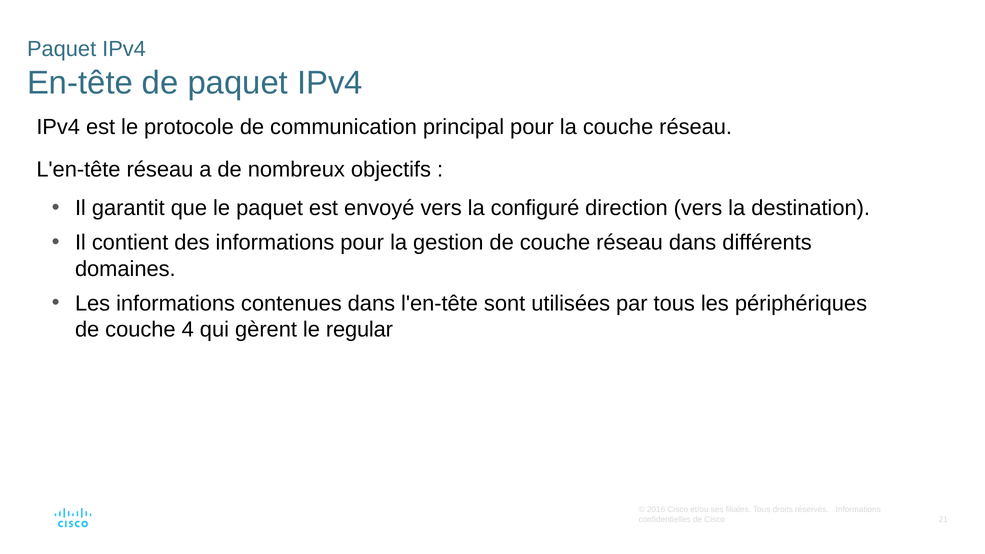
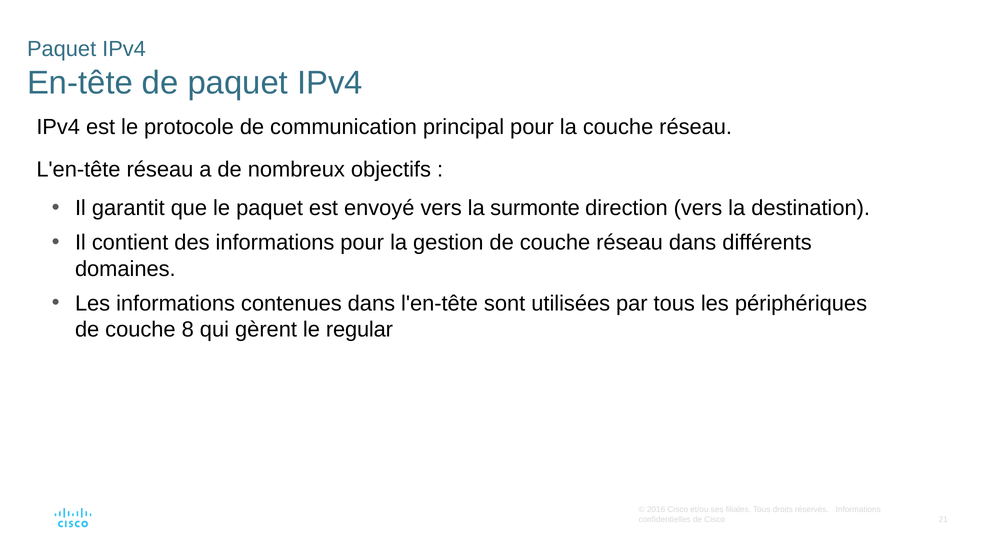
configuré: configuré -> surmonte
4: 4 -> 8
